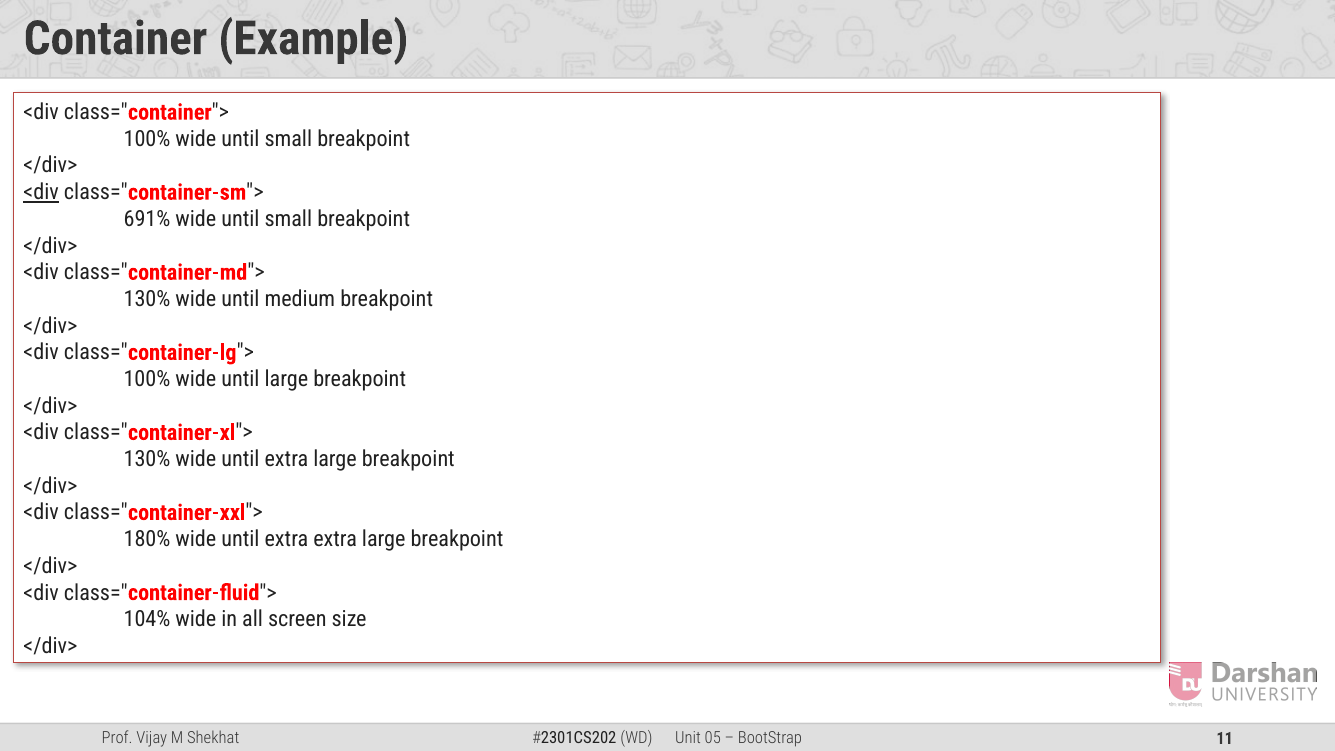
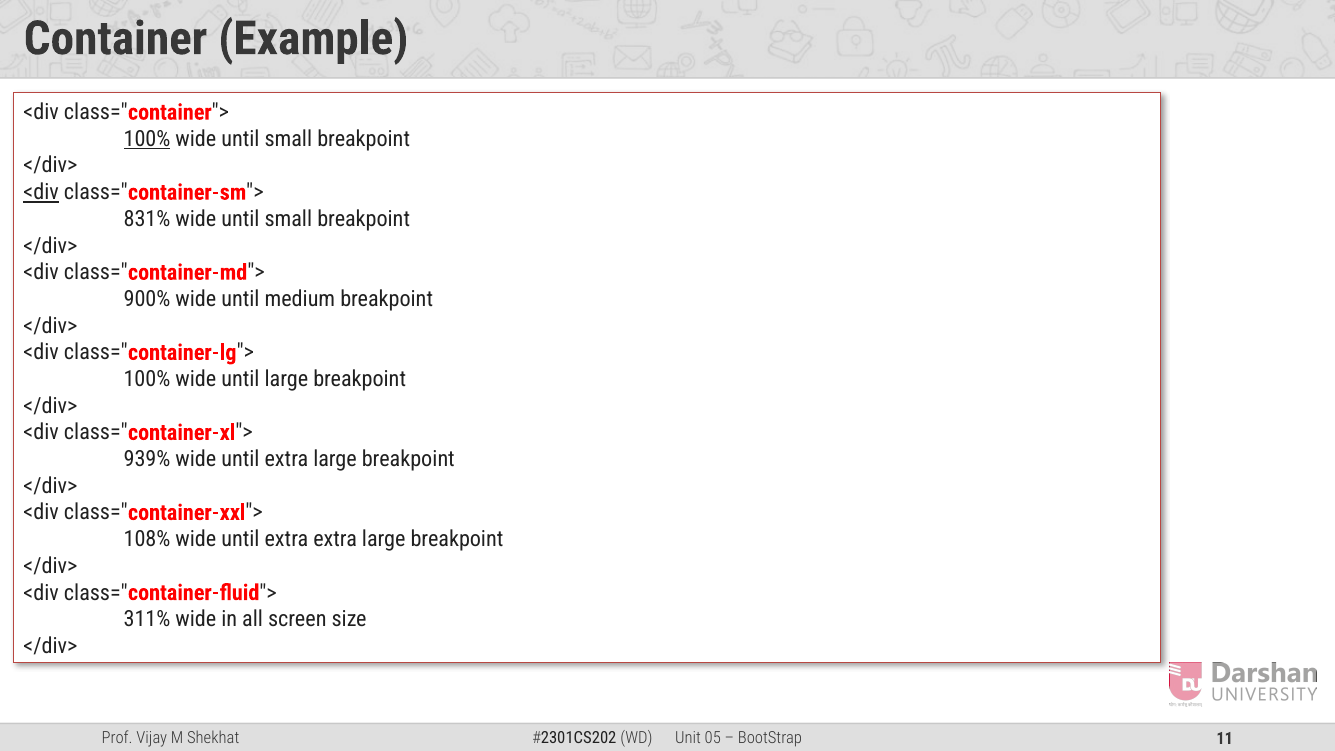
100% at (147, 139) underline: none -> present
691%: 691% -> 831%
130% at (147, 299): 130% -> 900%
130% at (147, 459): 130% -> 939%
180%: 180% -> 108%
104%: 104% -> 311%
